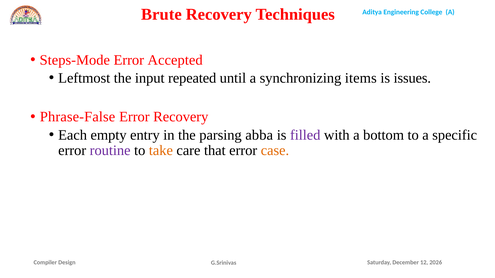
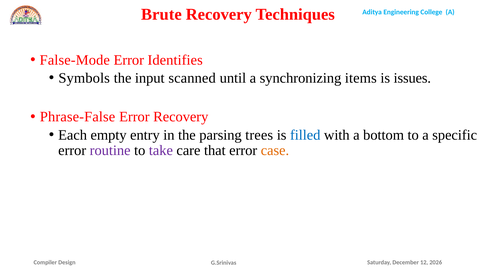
Steps-Mode: Steps-Mode -> False-Mode
Accepted: Accepted -> Identifies
Leftmost: Leftmost -> Symbols
repeated: repeated -> scanned
abba: abba -> trees
filled colour: purple -> blue
take colour: orange -> purple
